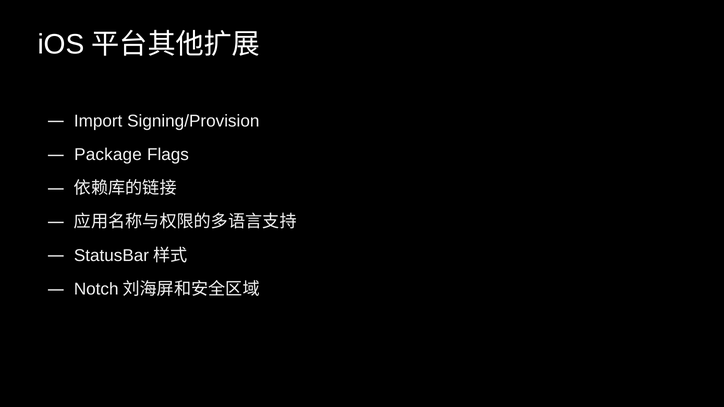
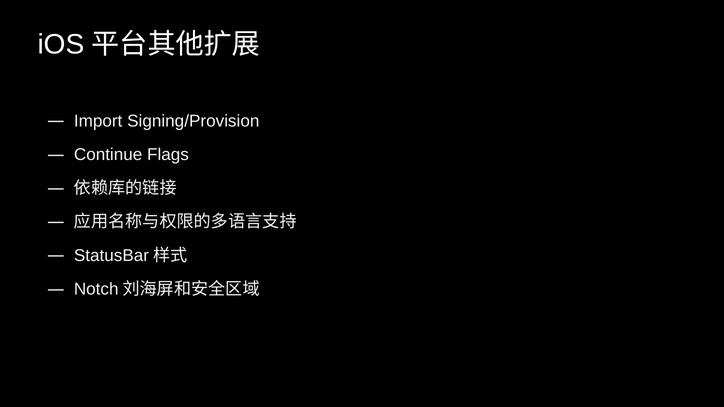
Package: Package -> Continue
